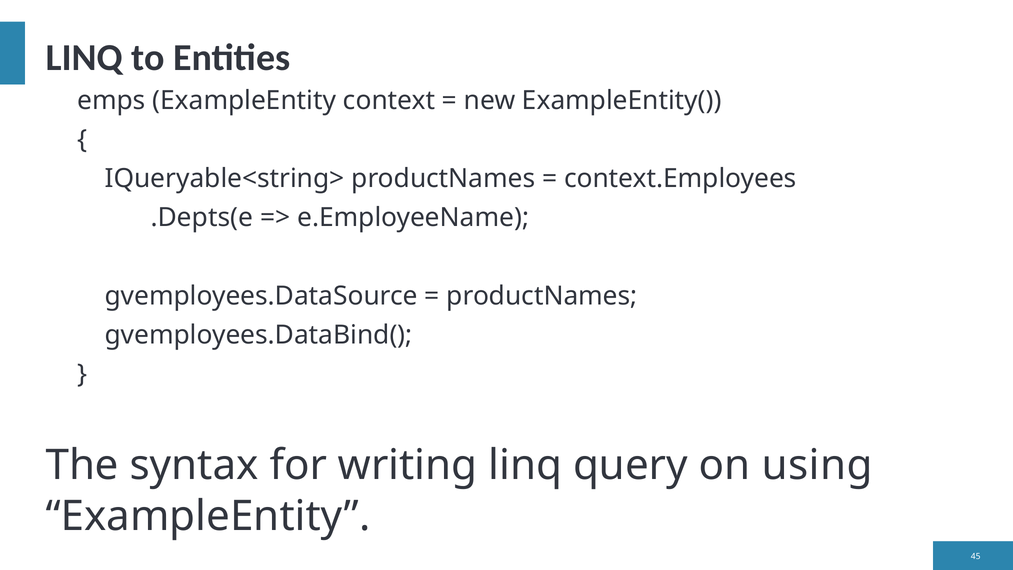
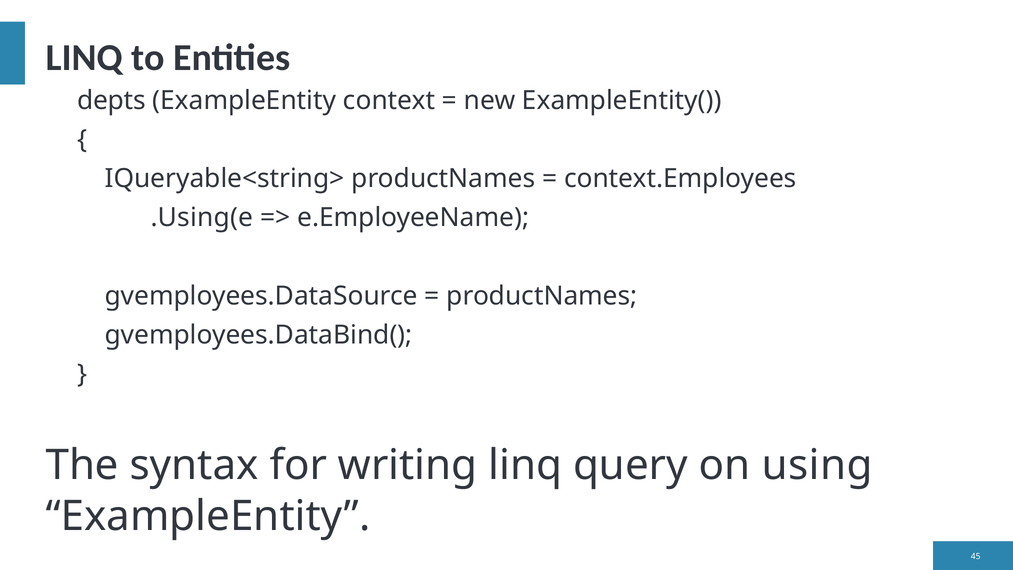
emps: emps -> depts
.Depts(e: .Depts(e -> .Using(e
